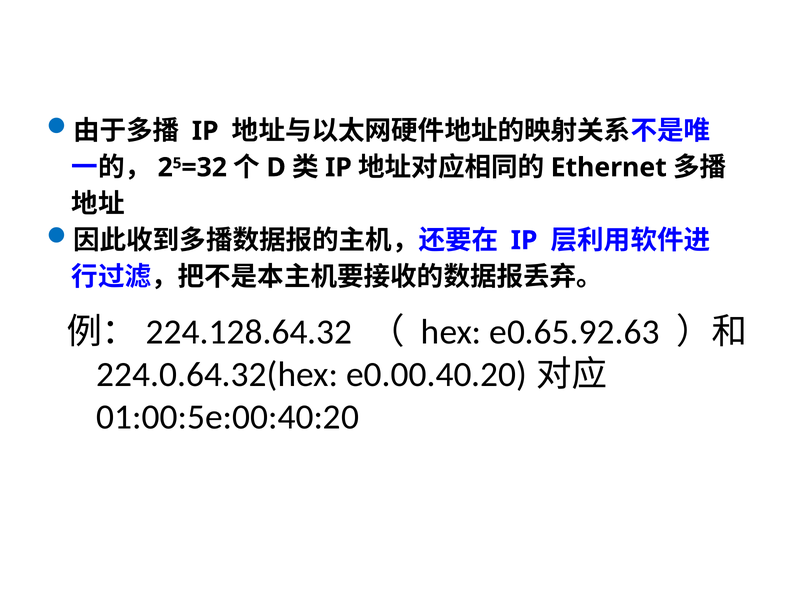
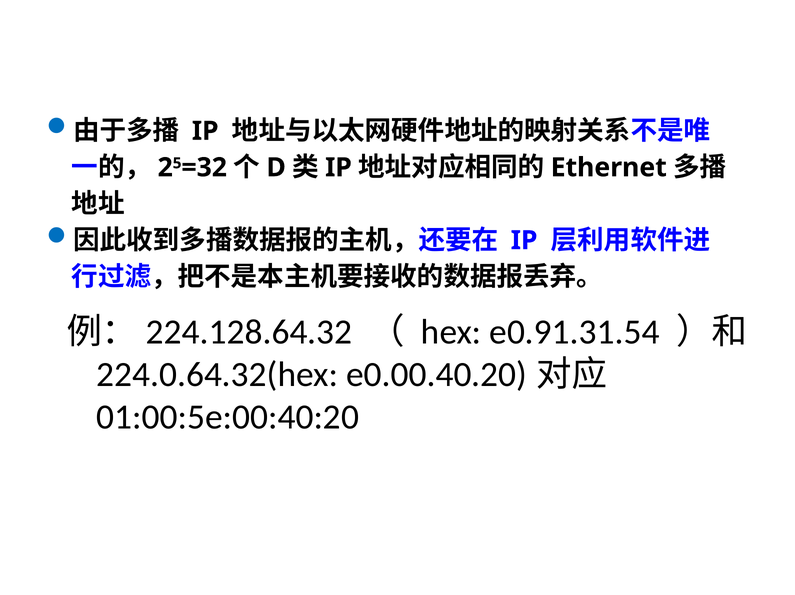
e0.65.92.63: e0.65.92.63 -> e0.91.31.54
